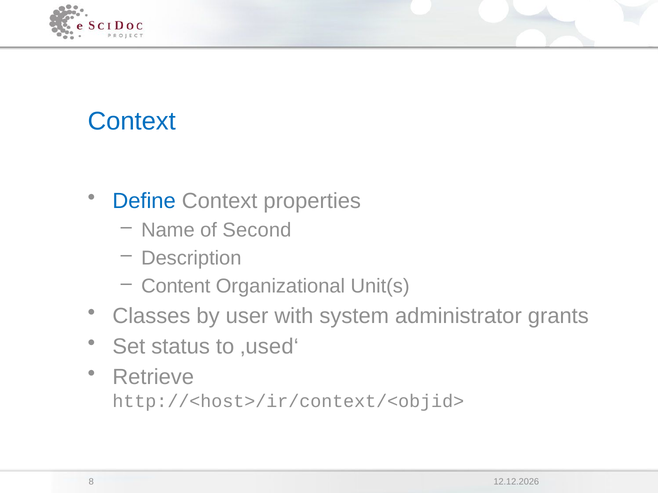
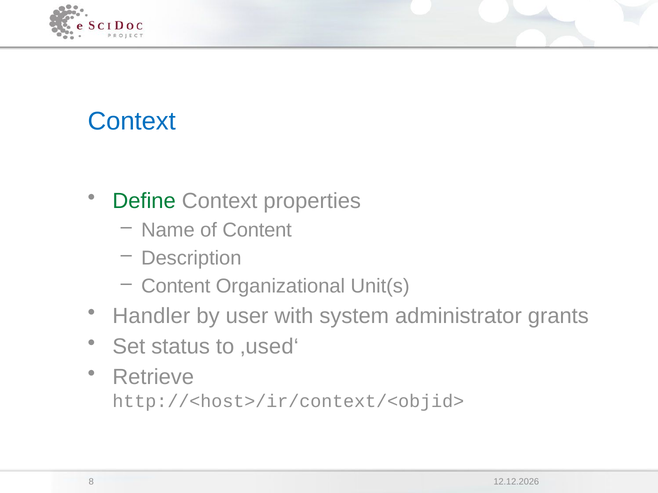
Define colour: blue -> green
of Second: Second -> Content
Classes: Classes -> Handler
